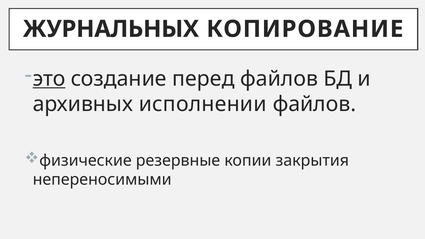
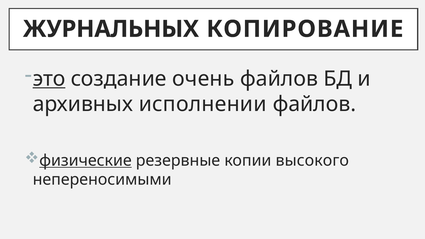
перед: перед -> очень
физические underline: none -> present
закрытия: закрытия -> высокого
